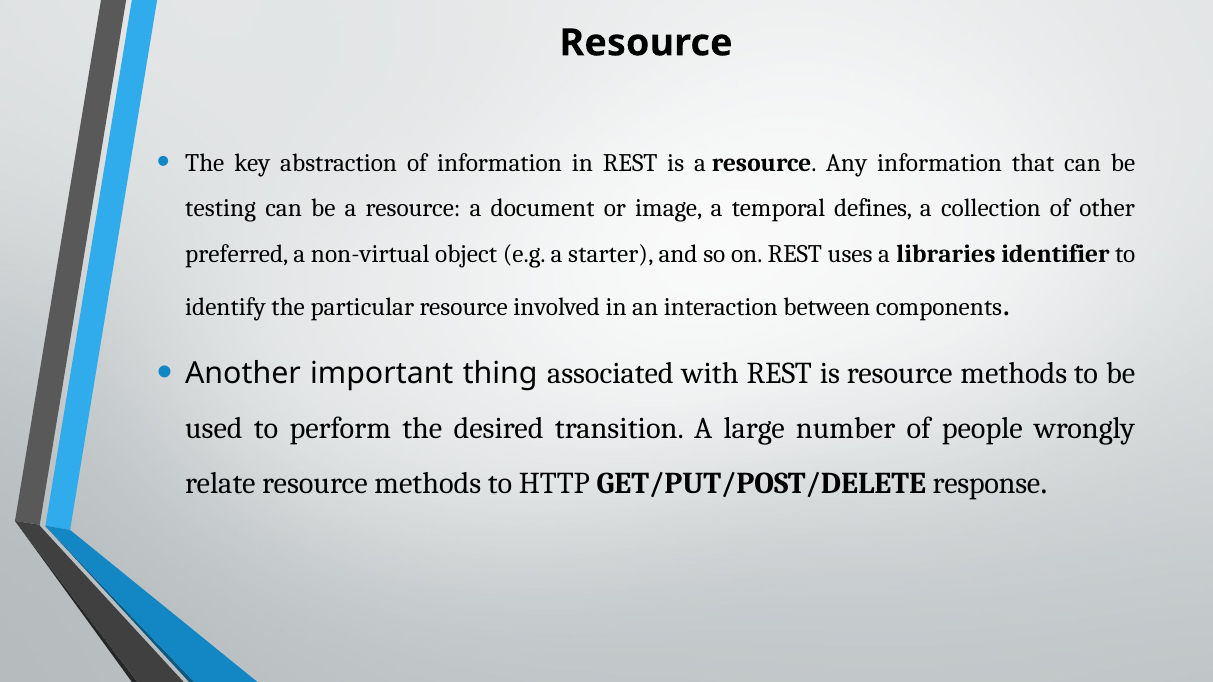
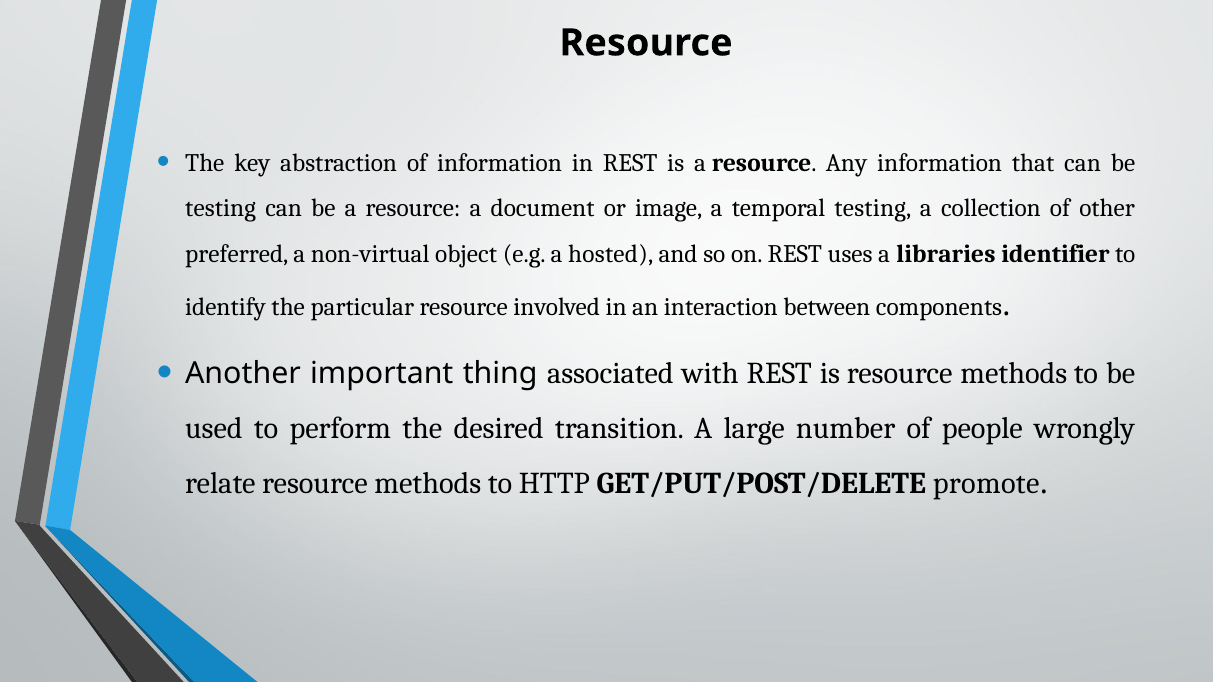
temporal defines: defines -> testing
starter: starter -> hosted
response: response -> promote
